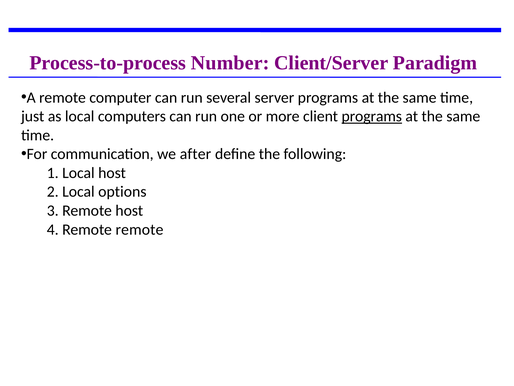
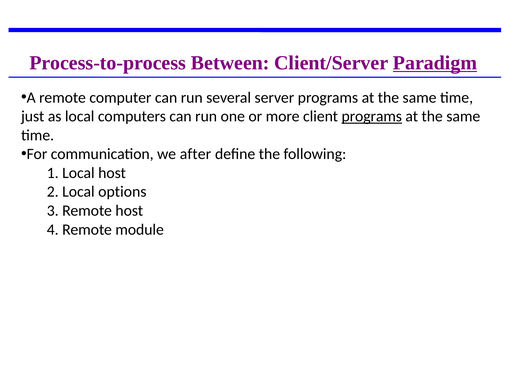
Number: Number -> Between
Paradigm underline: none -> present
Remote remote: remote -> module
